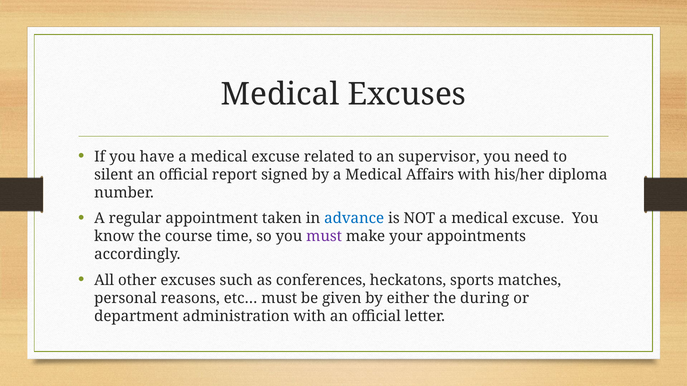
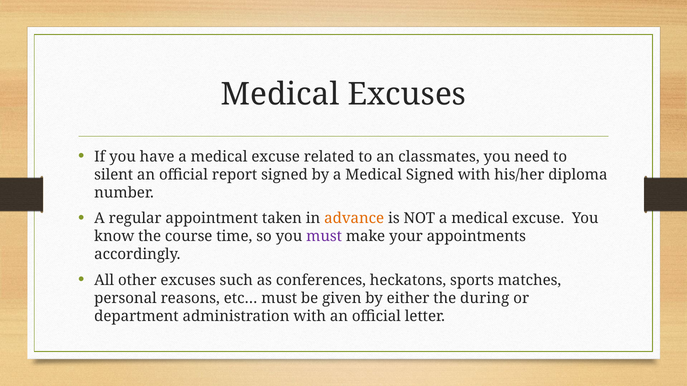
supervisor: supervisor -> classmates
Medical Affairs: Affairs -> Signed
advance colour: blue -> orange
